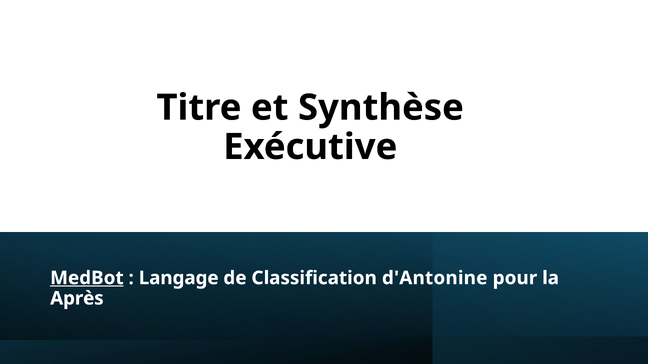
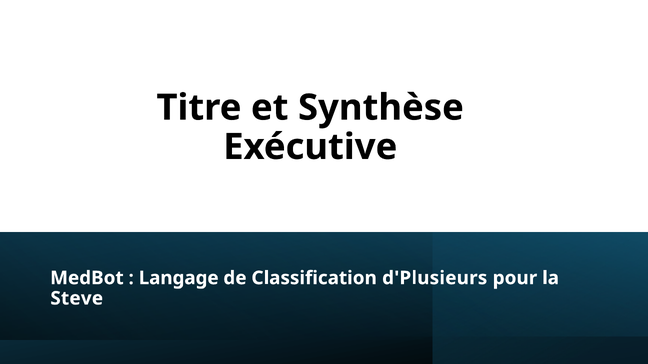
MedBot underline: present -> none
d'Antonine: d'Antonine -> d'Plusieurs
Après: Après -> Steve
